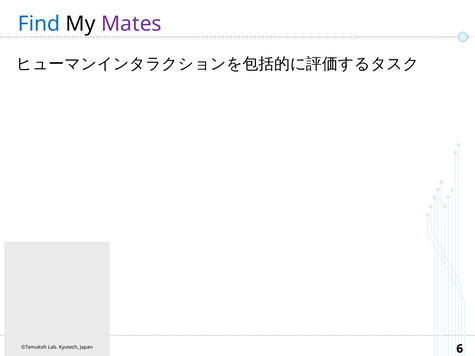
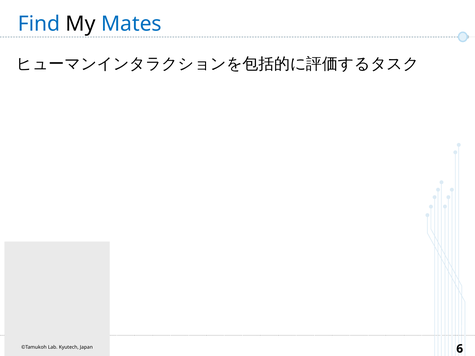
Mates colour: purple -> blue
